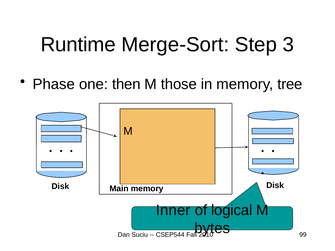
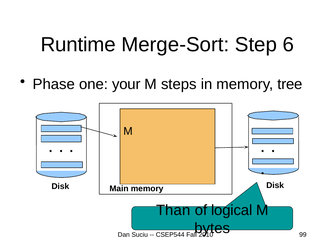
3: 3 -> 6
then: then -> your
those: those -> steps
Inner: Inner -> Than
